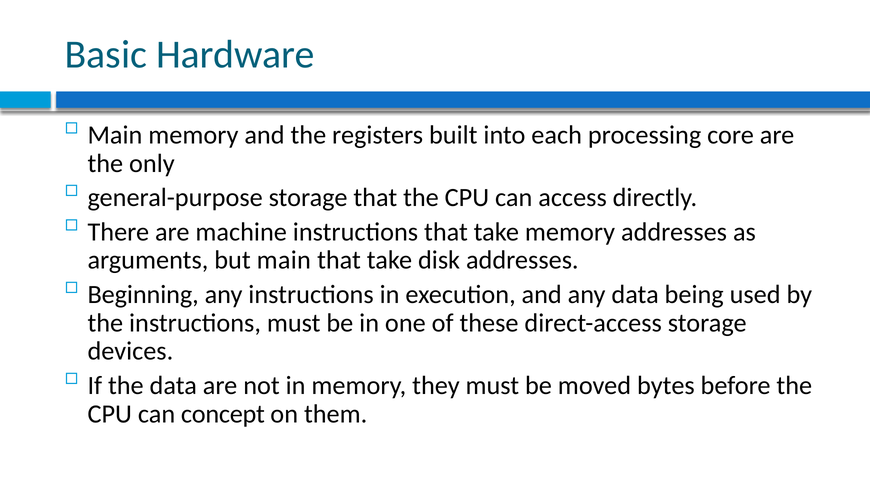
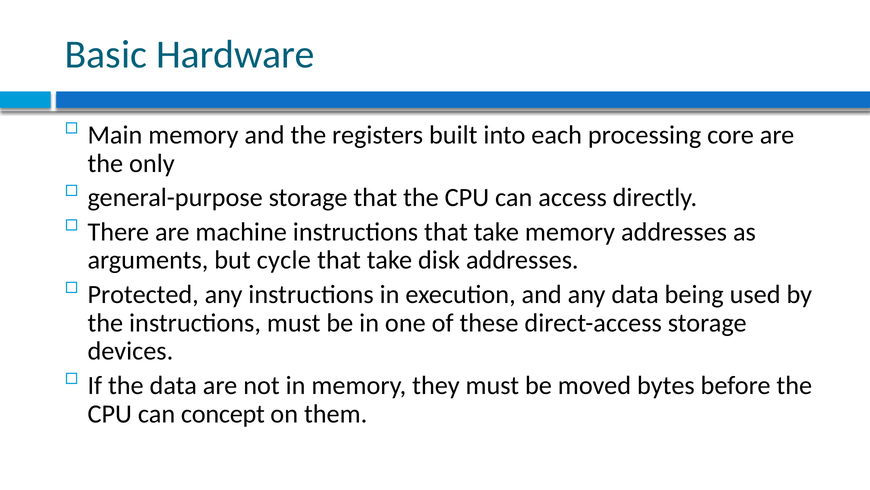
but main: main -> cycle
Beginning: Beginning -> Protected
